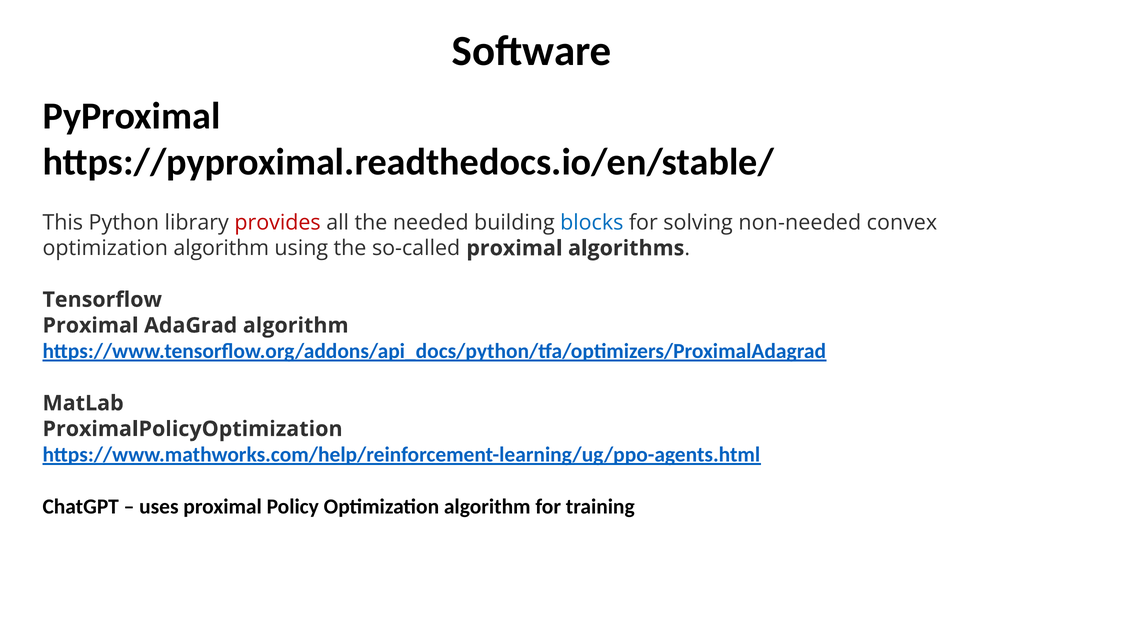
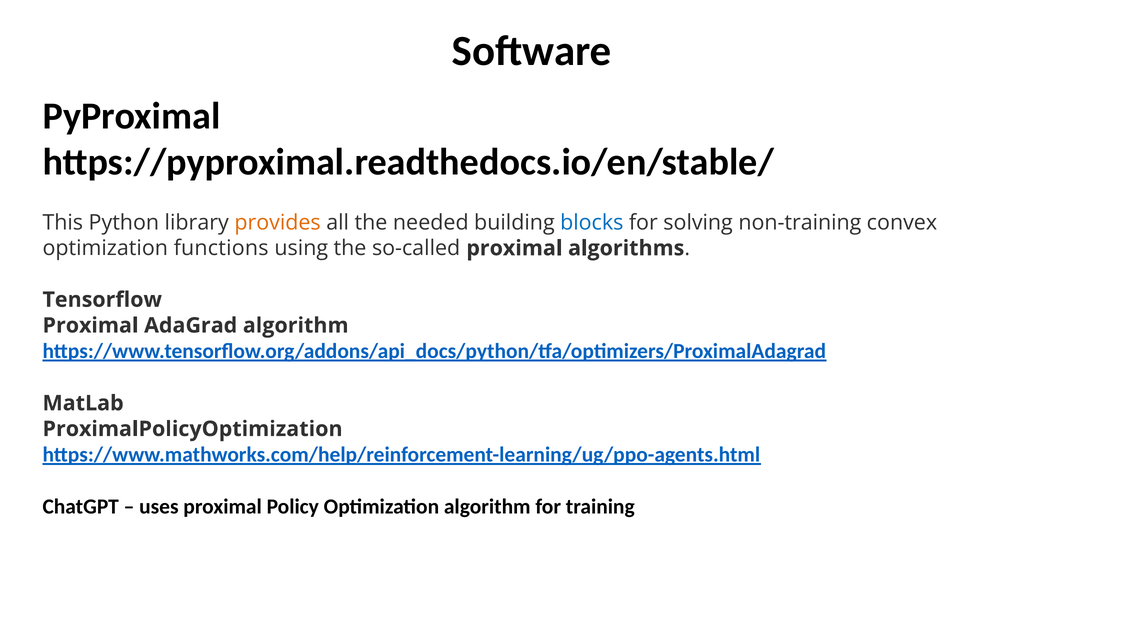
provides colour: red -> orange
non-needed: non-needed -> non-training
algorithm at (221, 248): algorithm -> functions
